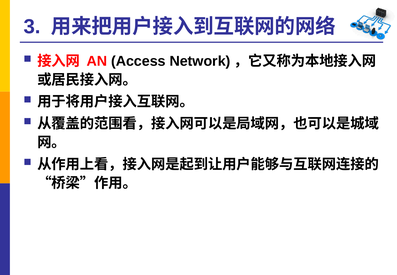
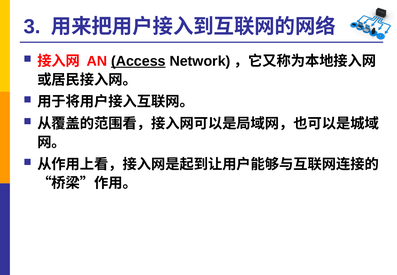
Access underline: none -> present
